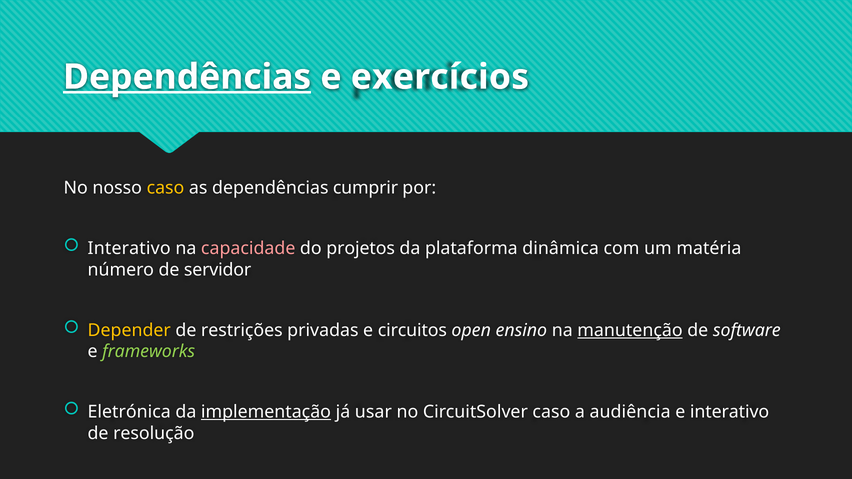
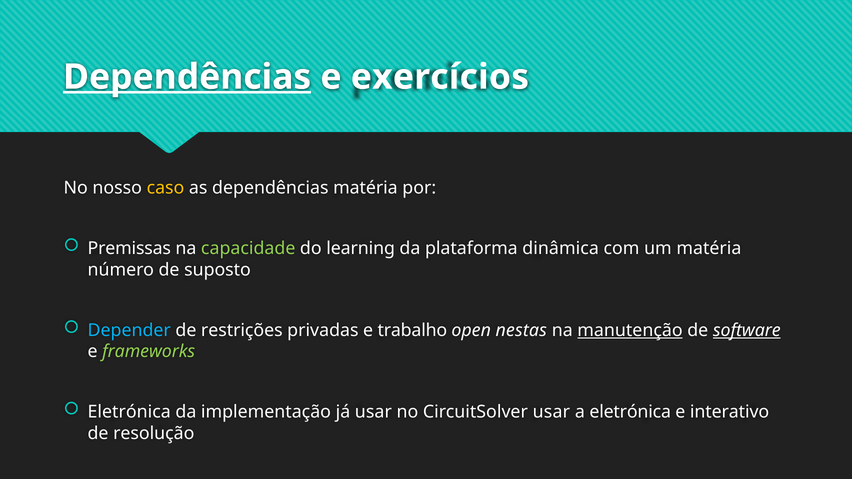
dependências cumprir: cumprir -> matéria
Interativo at (129, 249): Interativo -> Premissas
capacidade colour: pink -> light green
projetos: projetos -> learning
servidor: servidor -> suposto
Depender colour: yellow -> light blue
circuitos: circuitos -> trabalho
ensino: ensino -> nestas
software underline: none -> present
implementação underline: present -> none
CircuitSolver caso: caso -> usar
a audiência: audiência -> eletrónica
